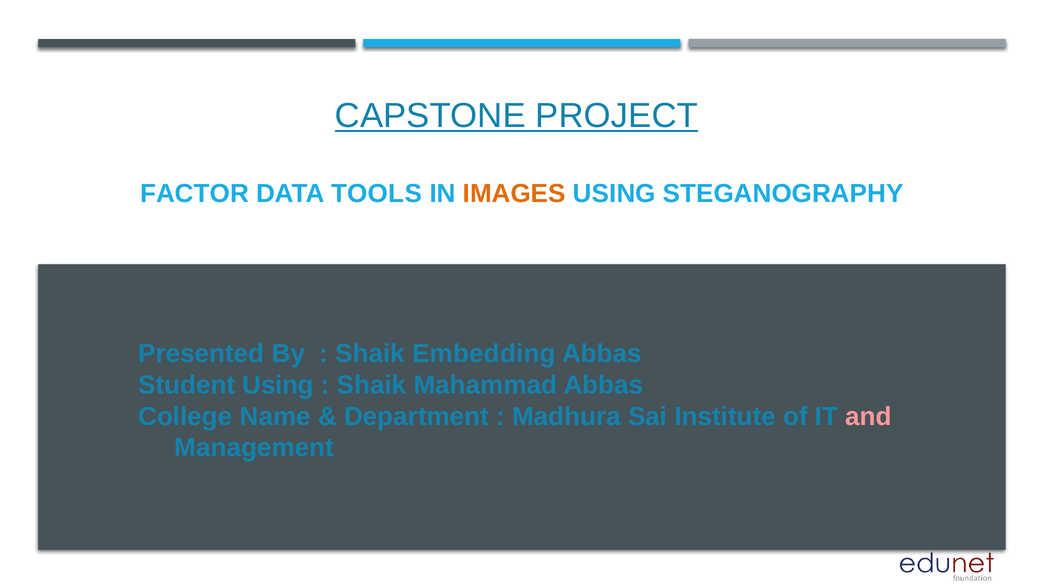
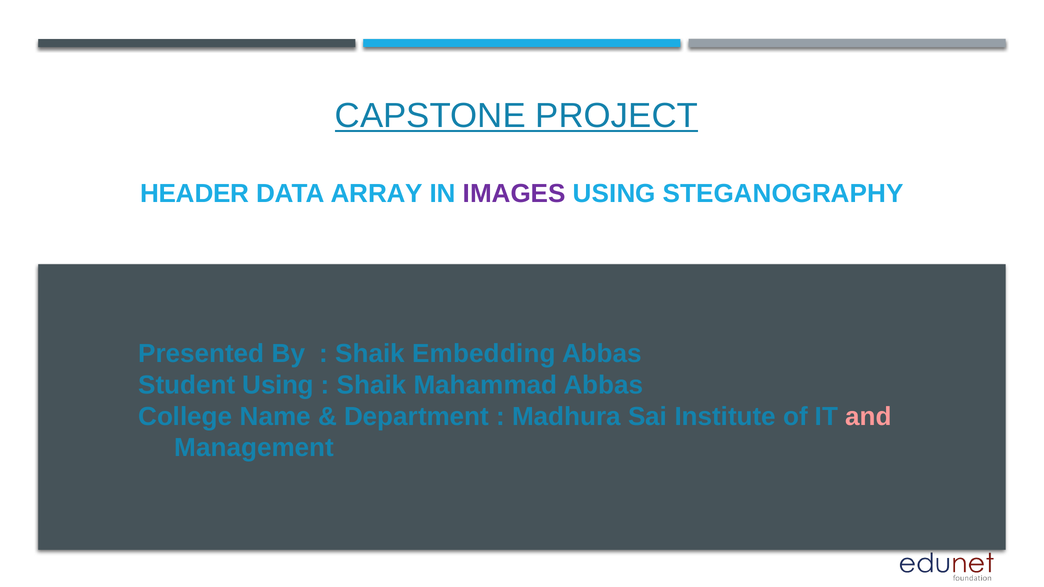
FACTOR: FACTOR -> HEADER
TOOLS: TOOLS -> ARRAY
IMAGES colour: orange -> purple
